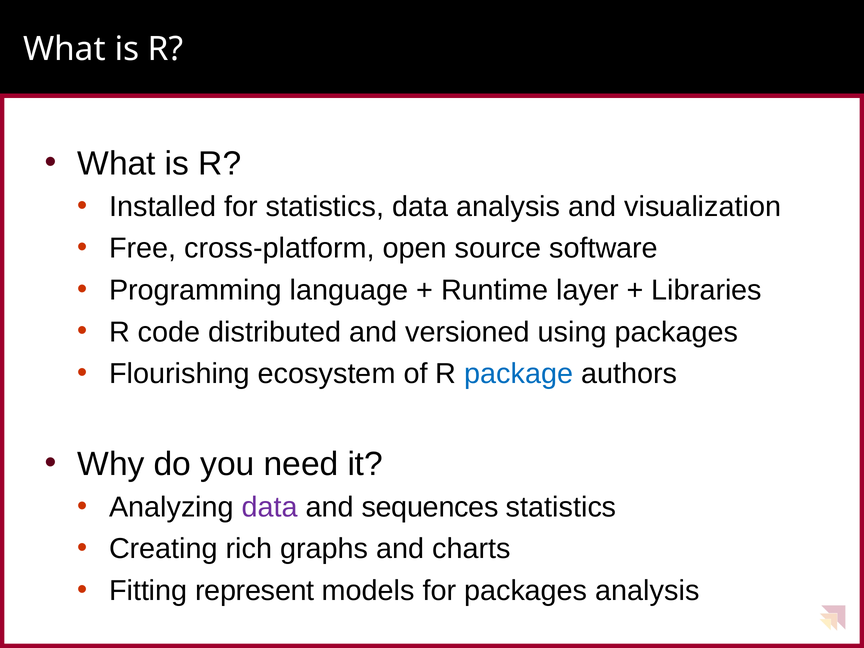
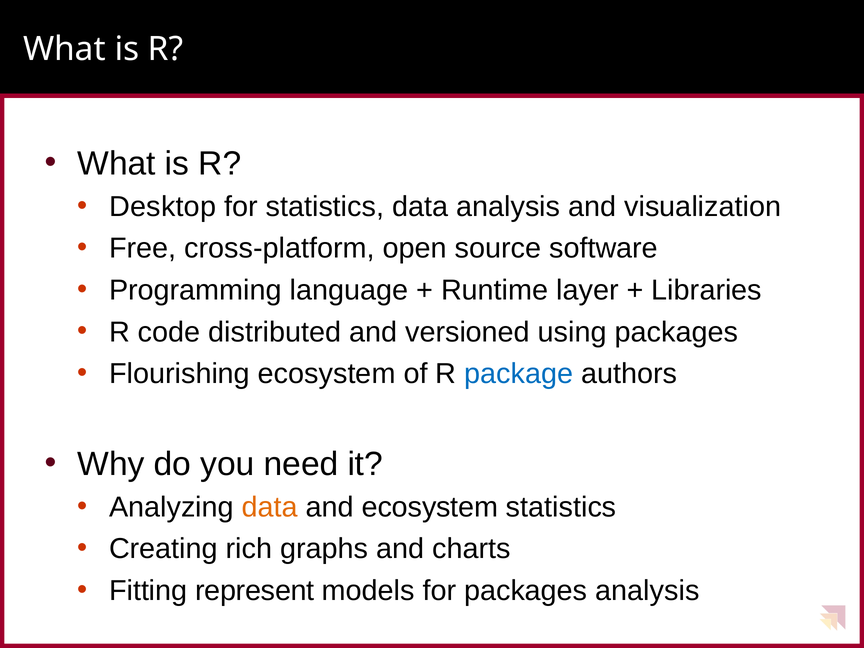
Installed: Installed -> Desktop
data at (270, 507) colour: purple -> orange
and sequences: sequences -> ecosystem
